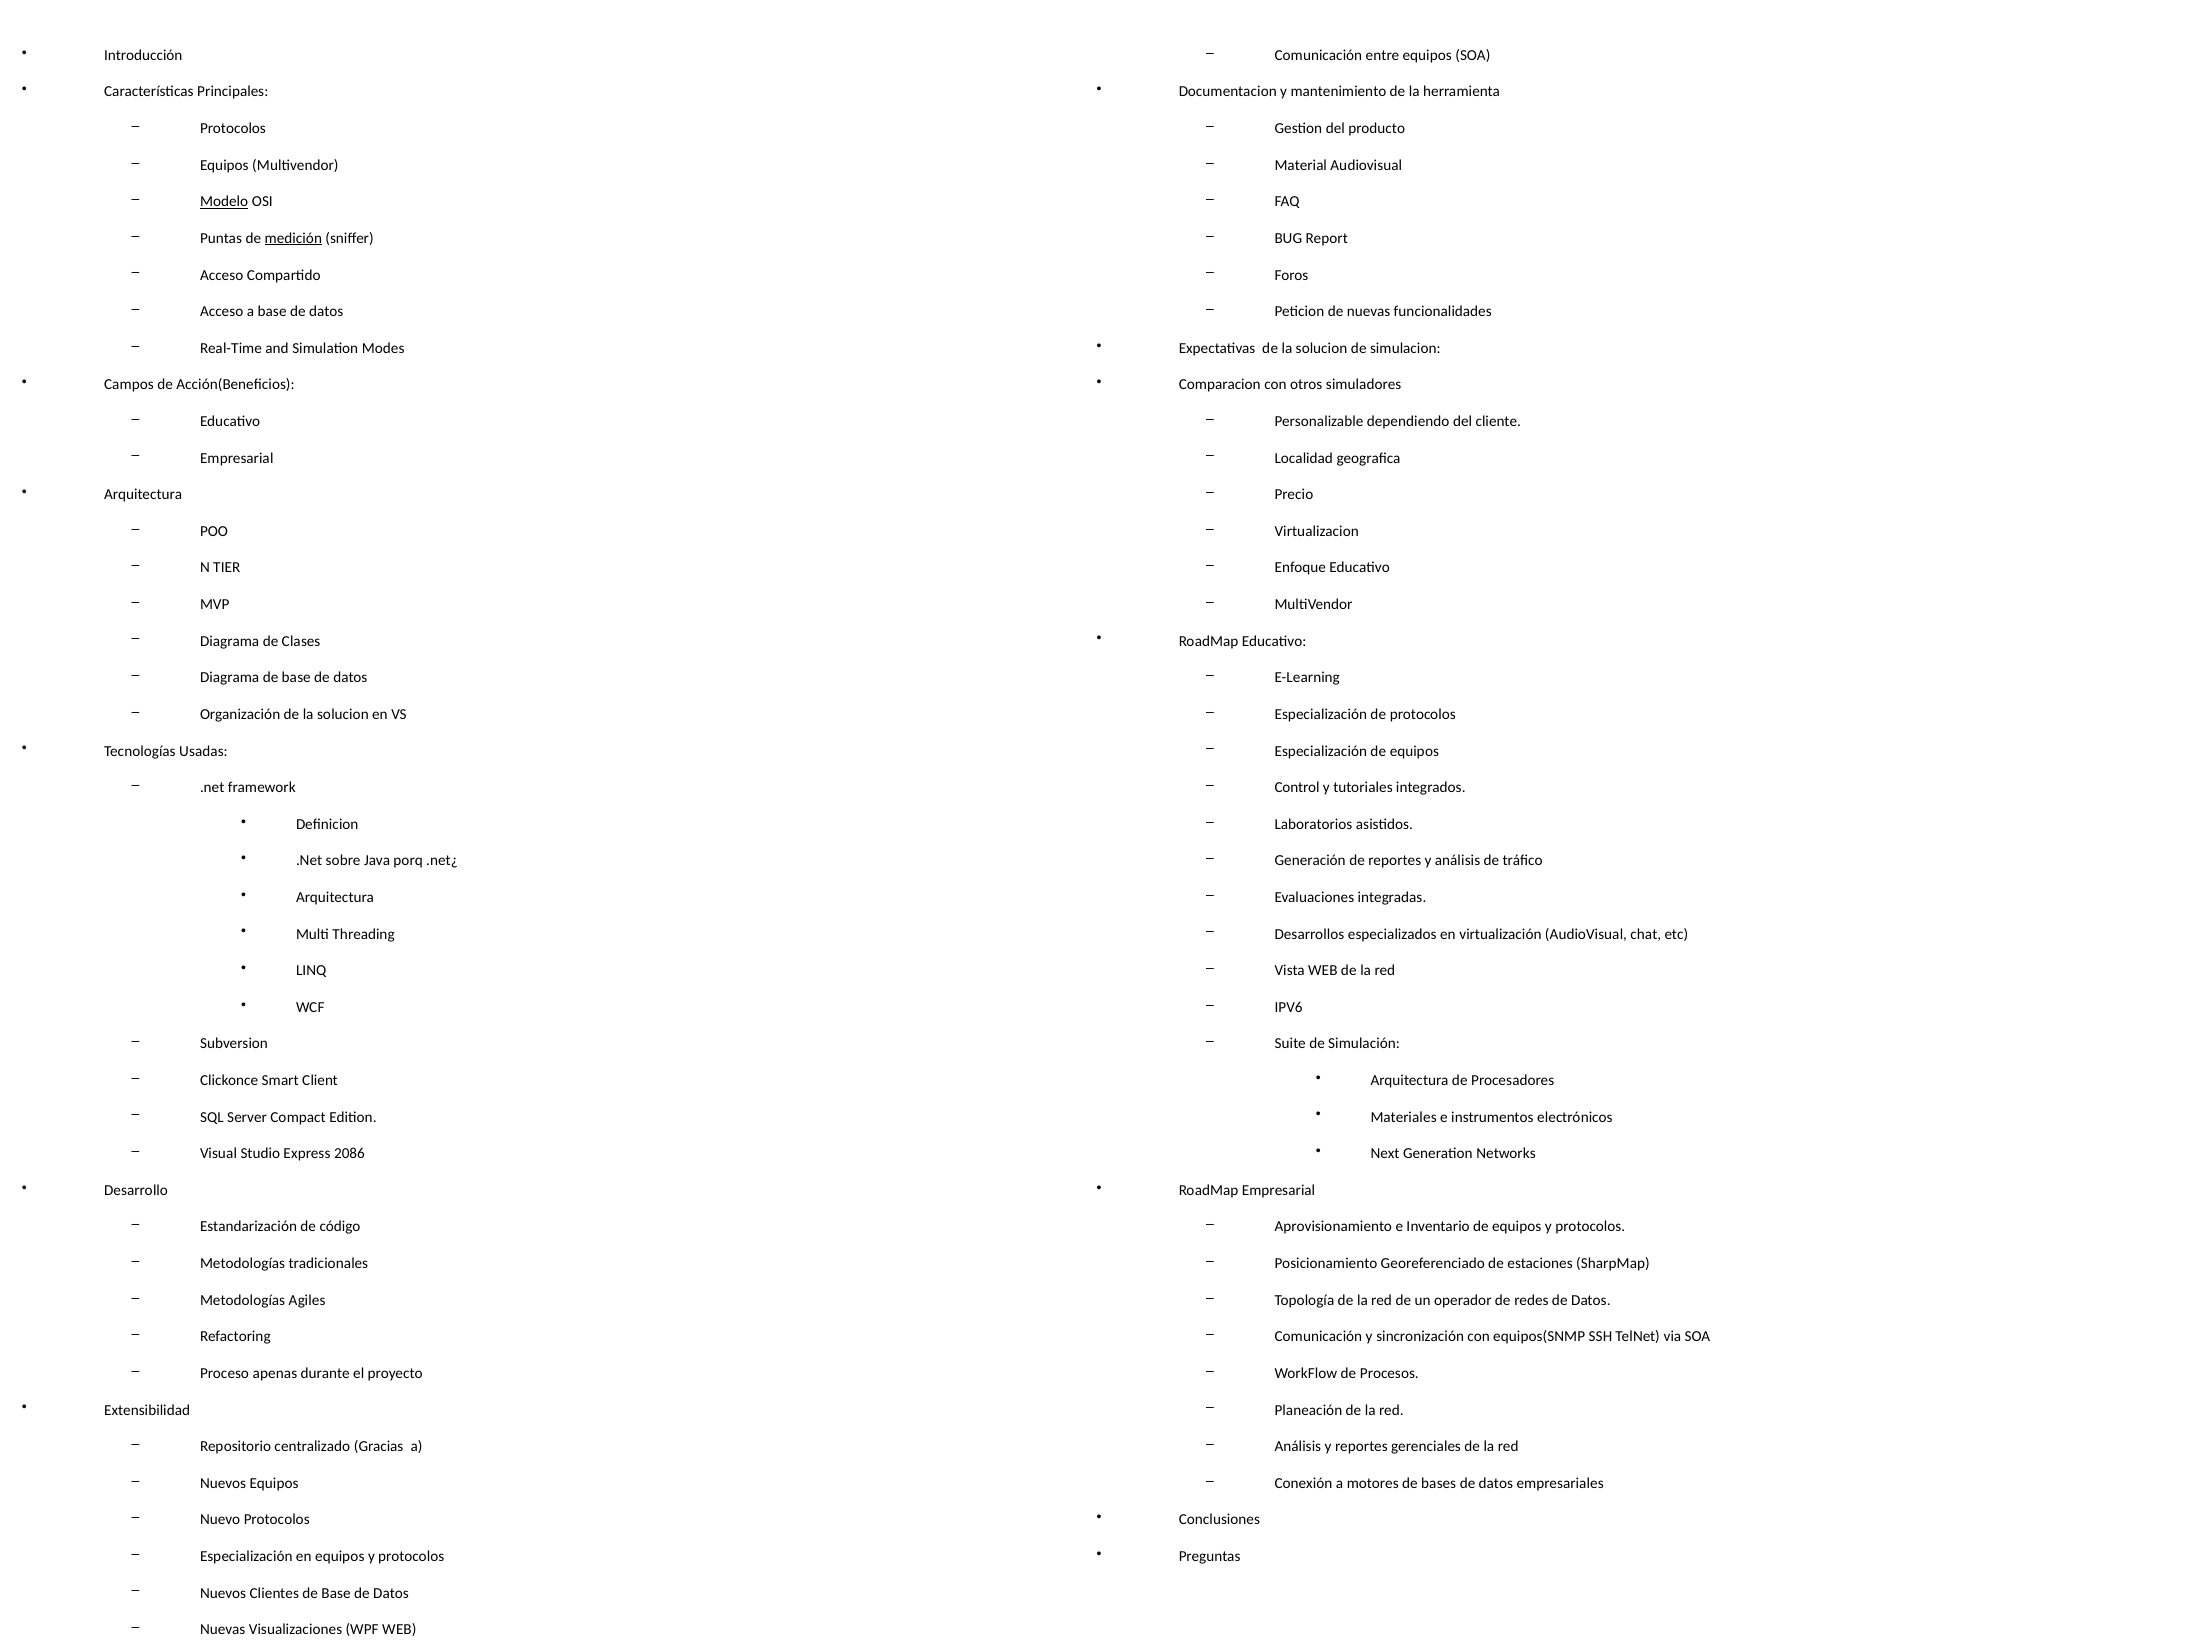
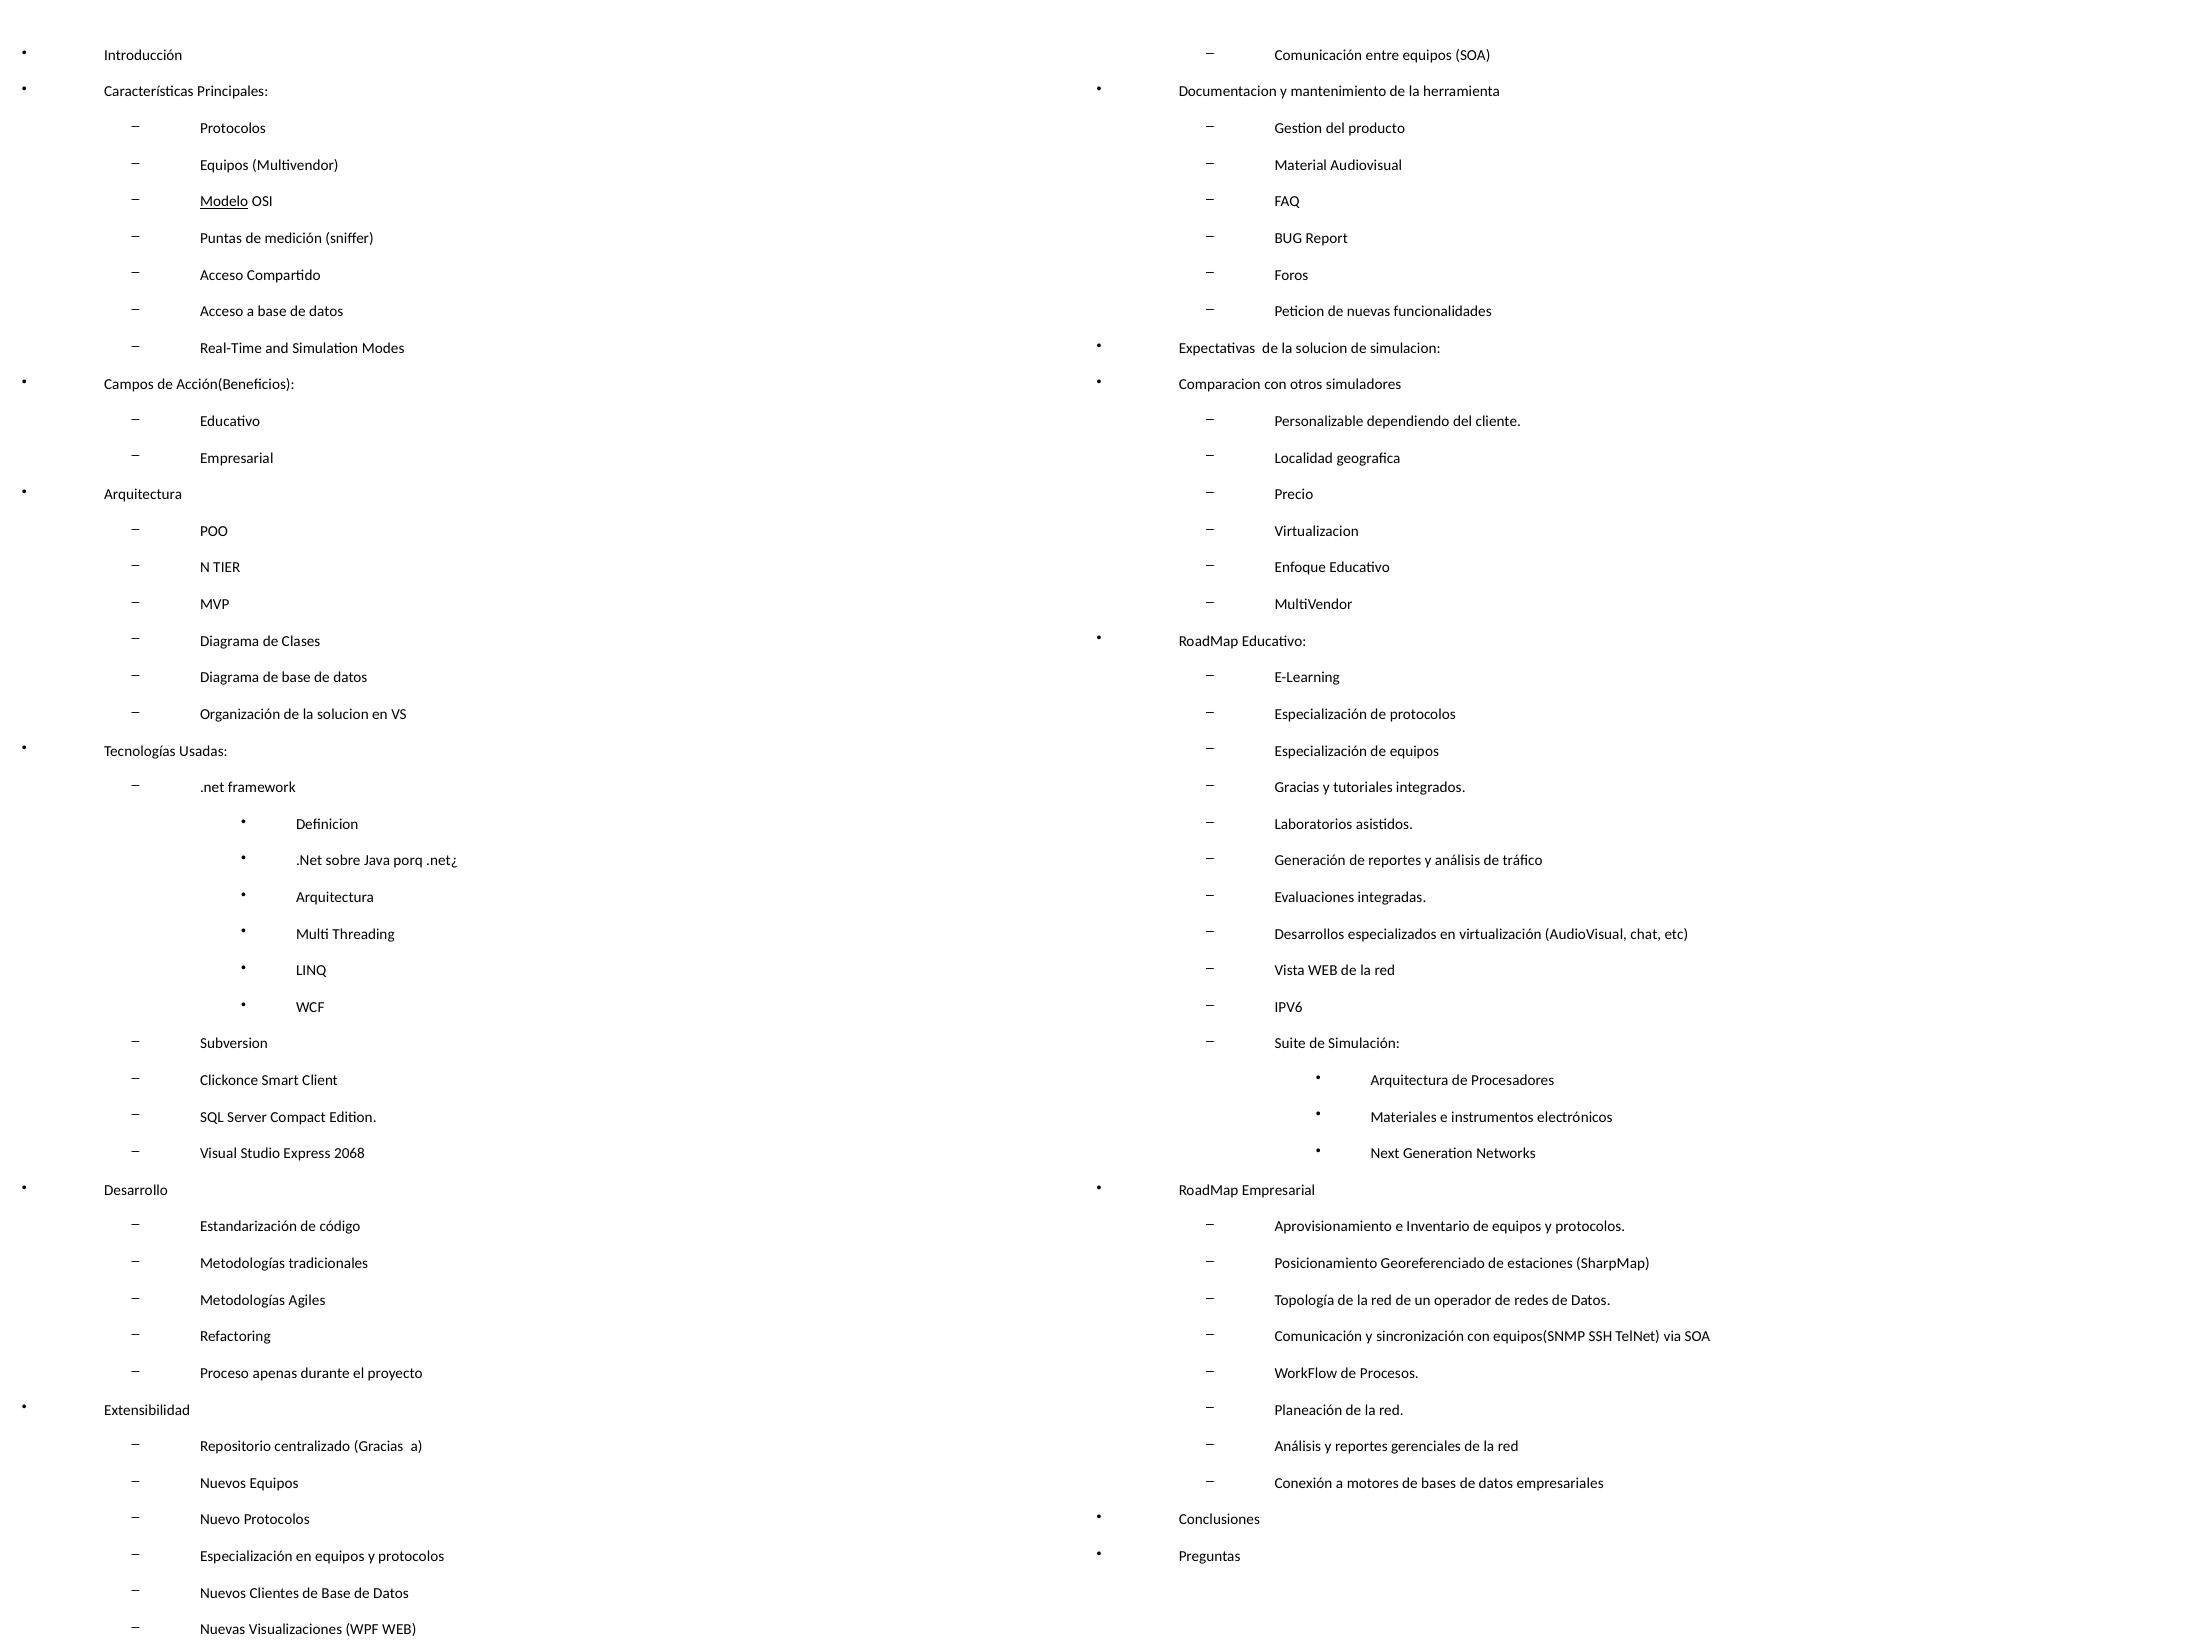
medición underline: present -> none
Control at (1297, 787): Control -> Gracias
2086: 2086 -> 2068
